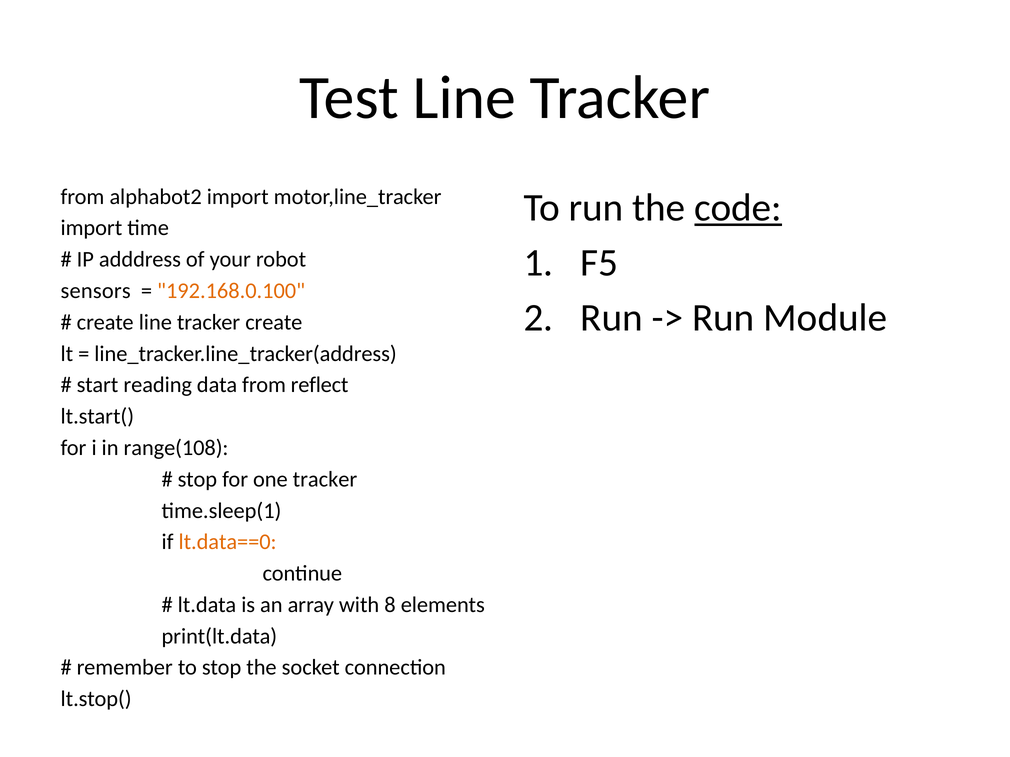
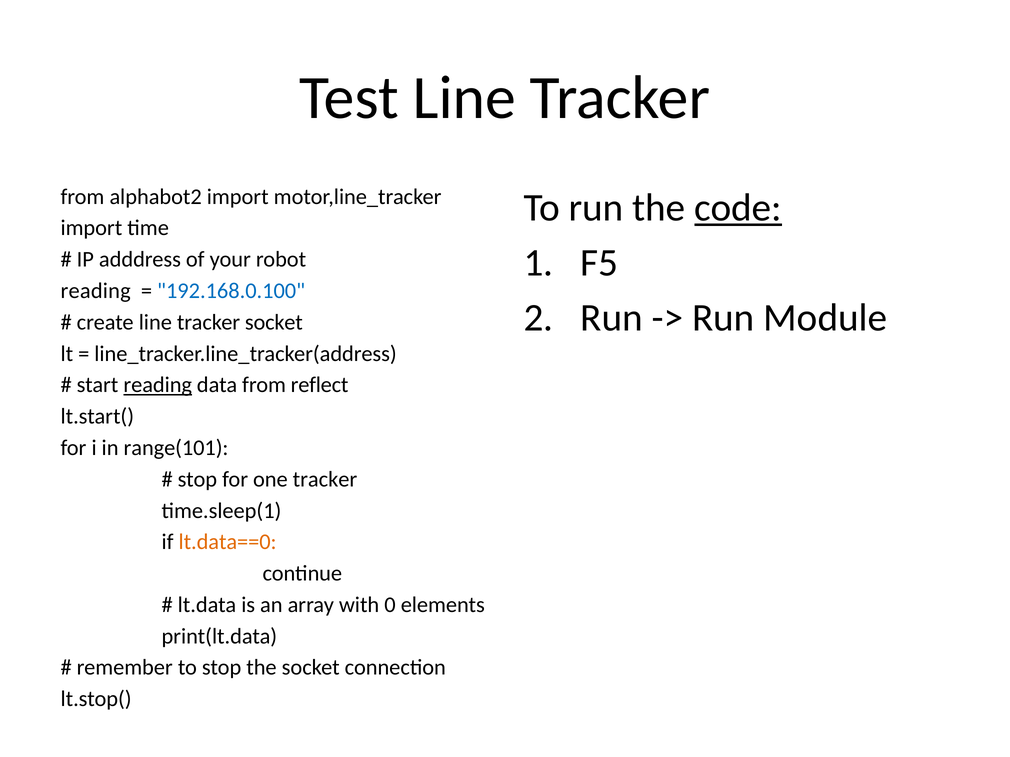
sensors at (96, 291): sensors -> reading
192.168.0.100 colour: orange -> blue
tracker create: create -> socket
reading at (158, 385) underline: none -> present
range(108: range(108 -> range(101
8: 8 -> 0
